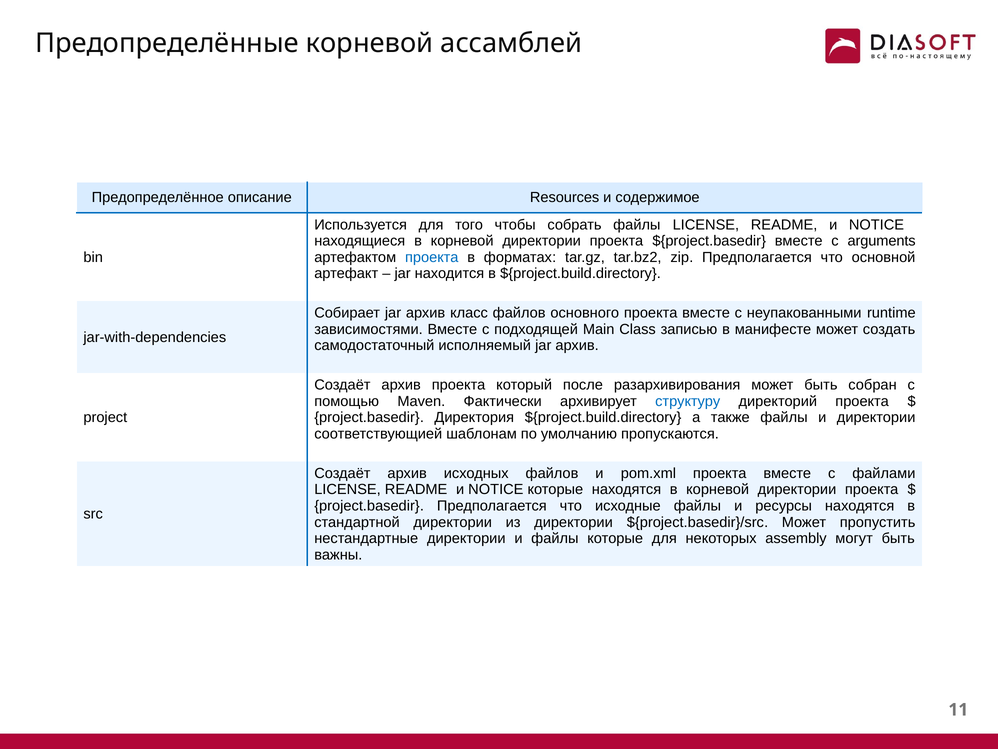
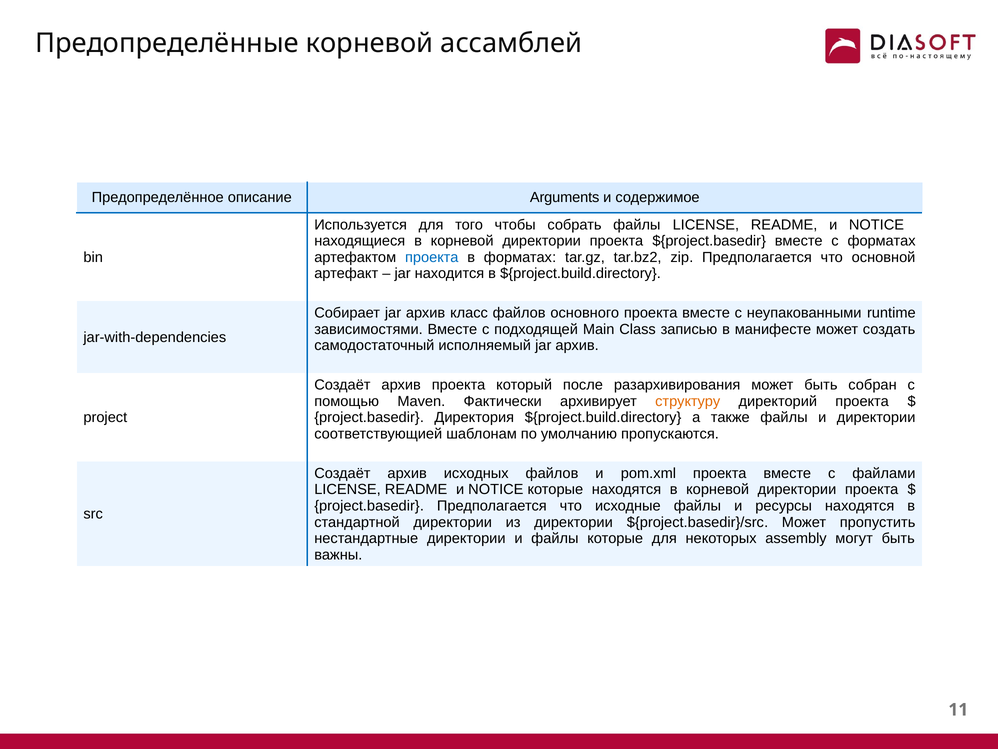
Resources: Resources -> Arguments
с arguments: arguments -> форматах
структуру colour: blue -> orange
